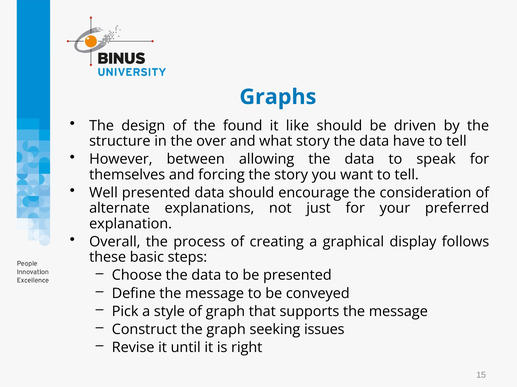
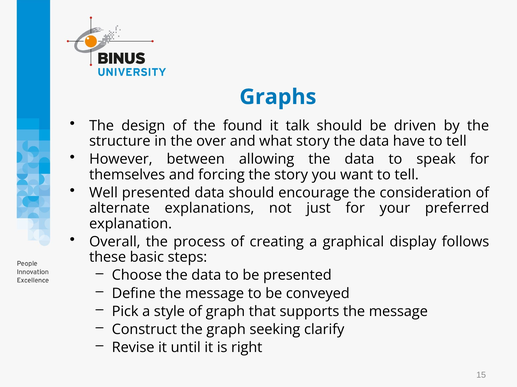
like: like -> talk
issues: issues -> clarify
